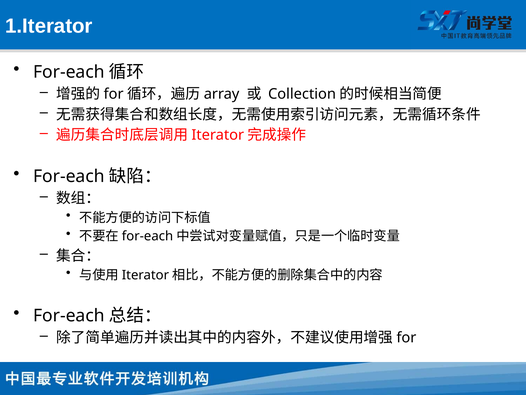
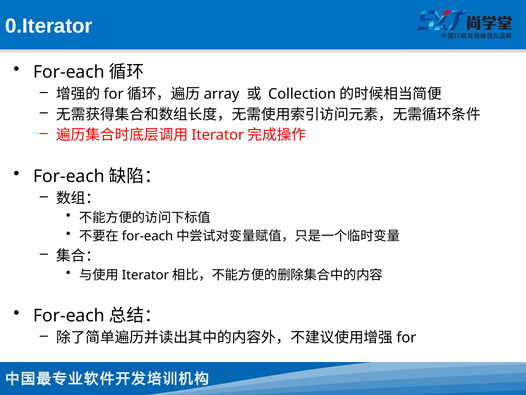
1.Iterator: 1.Iterator -> 0.Iterator
